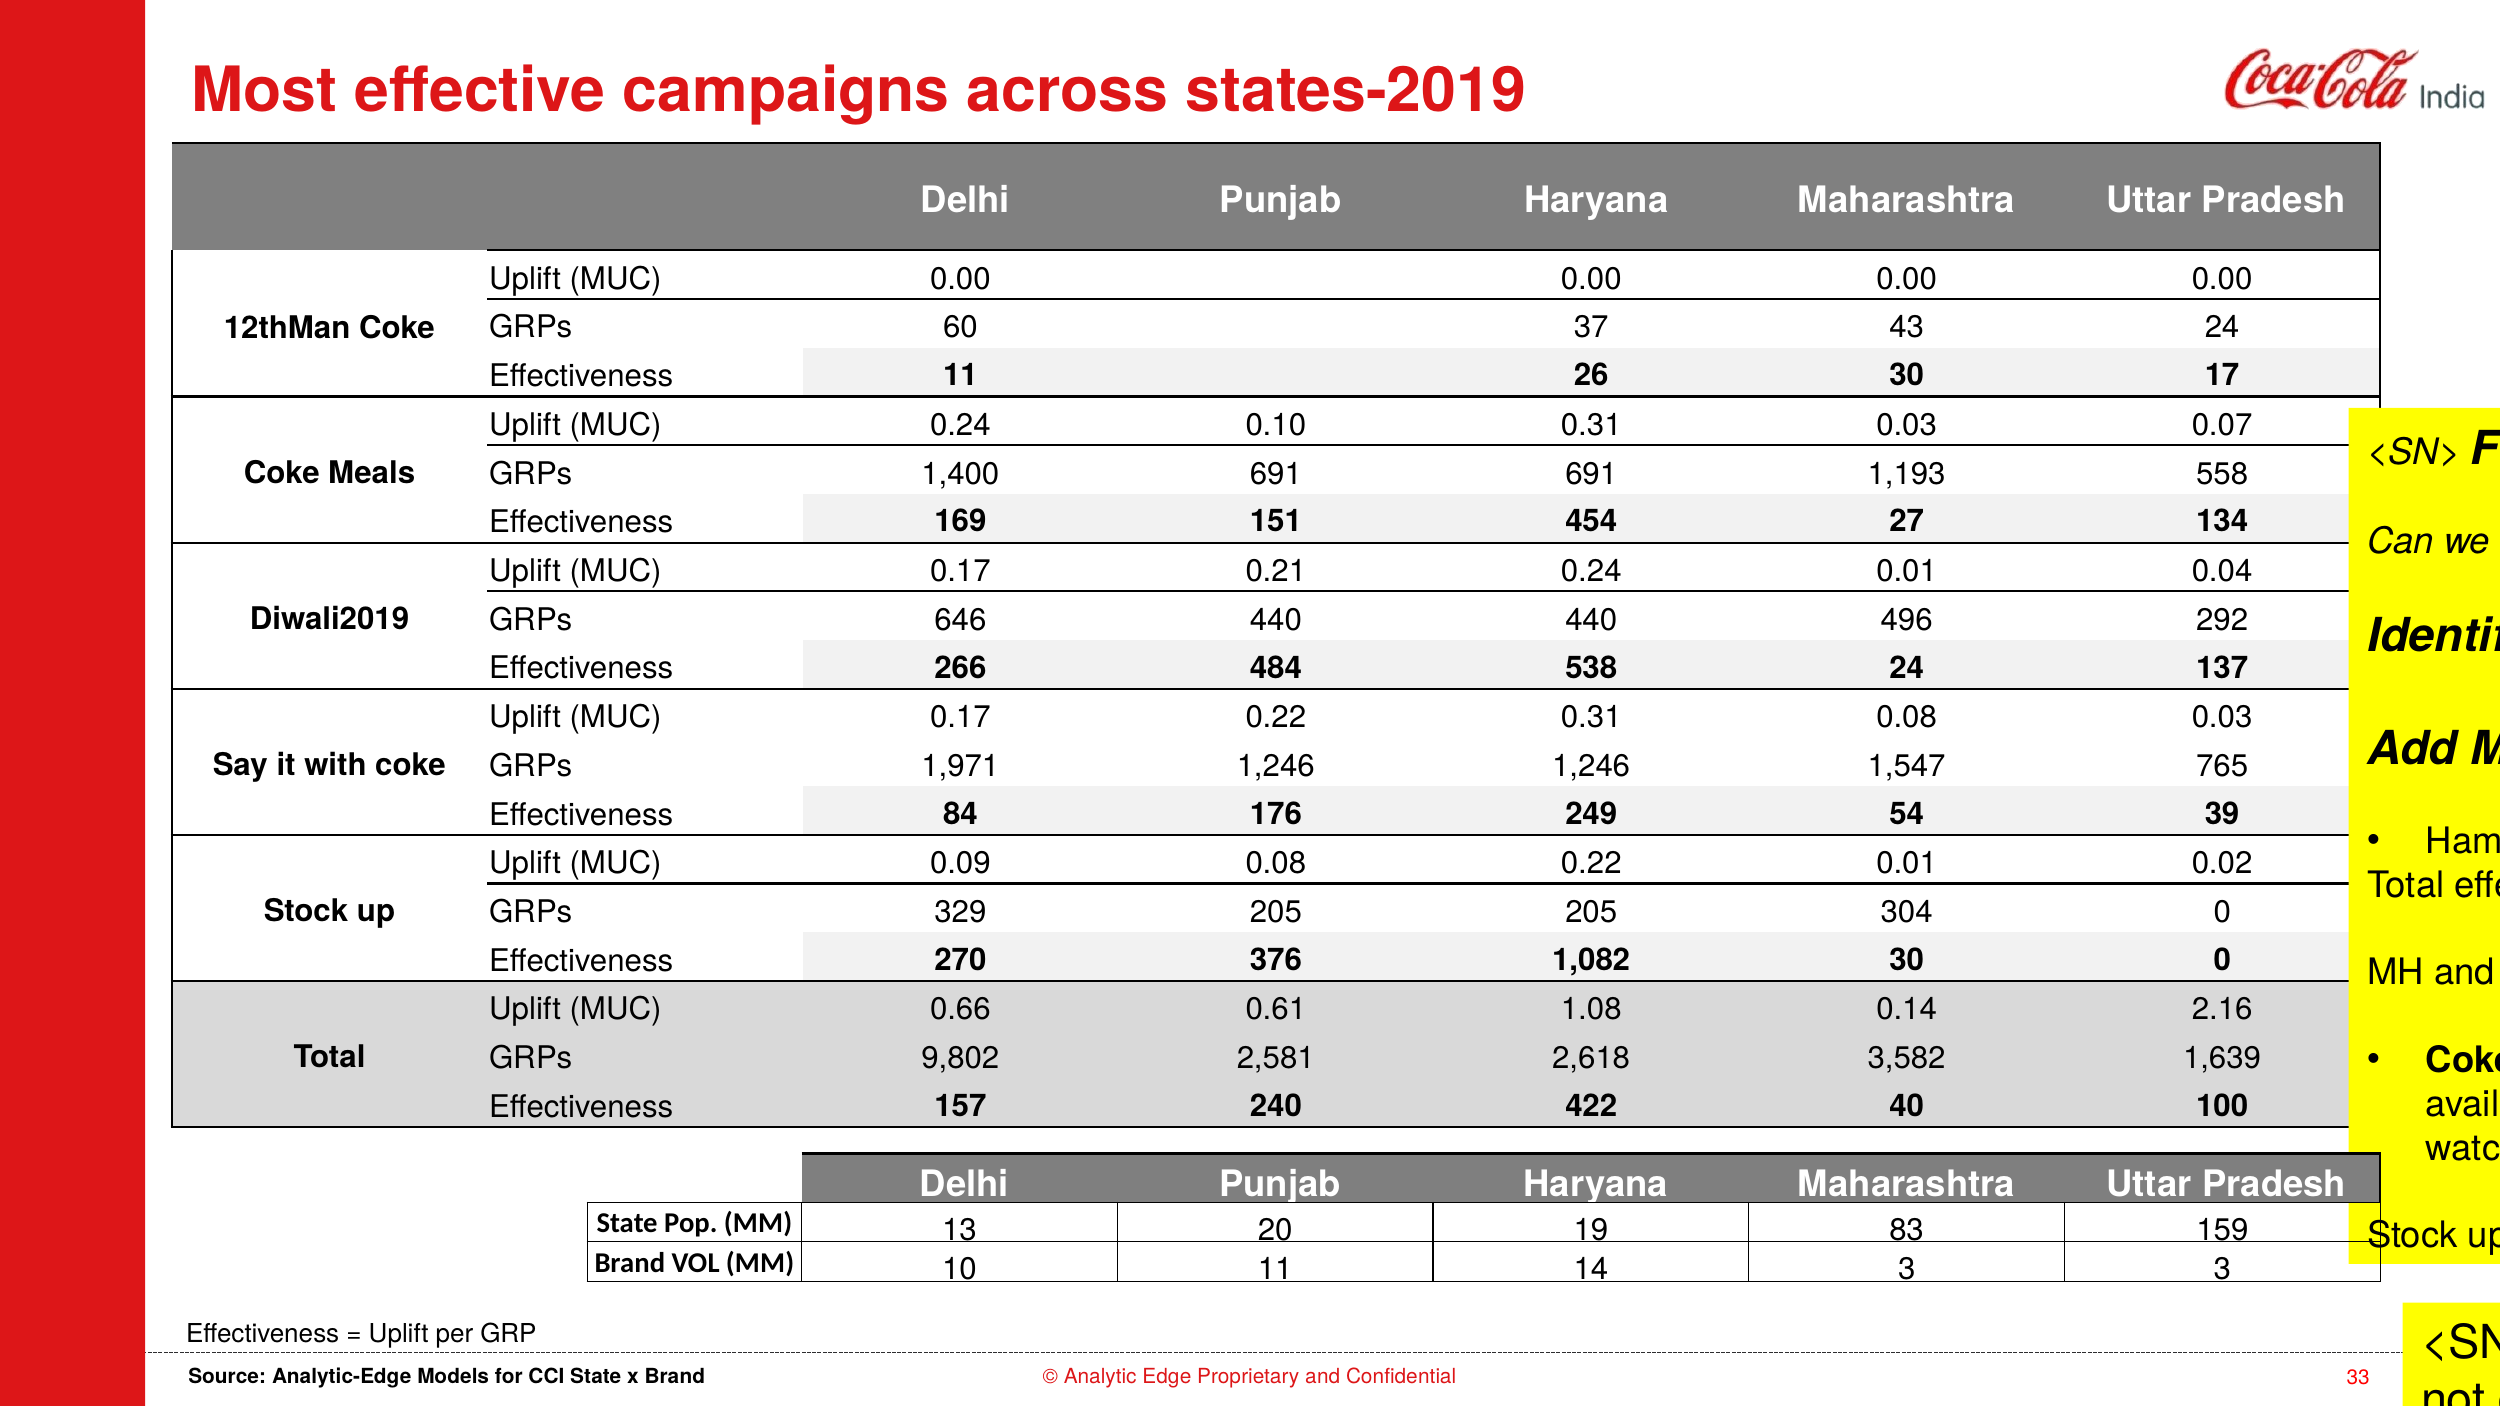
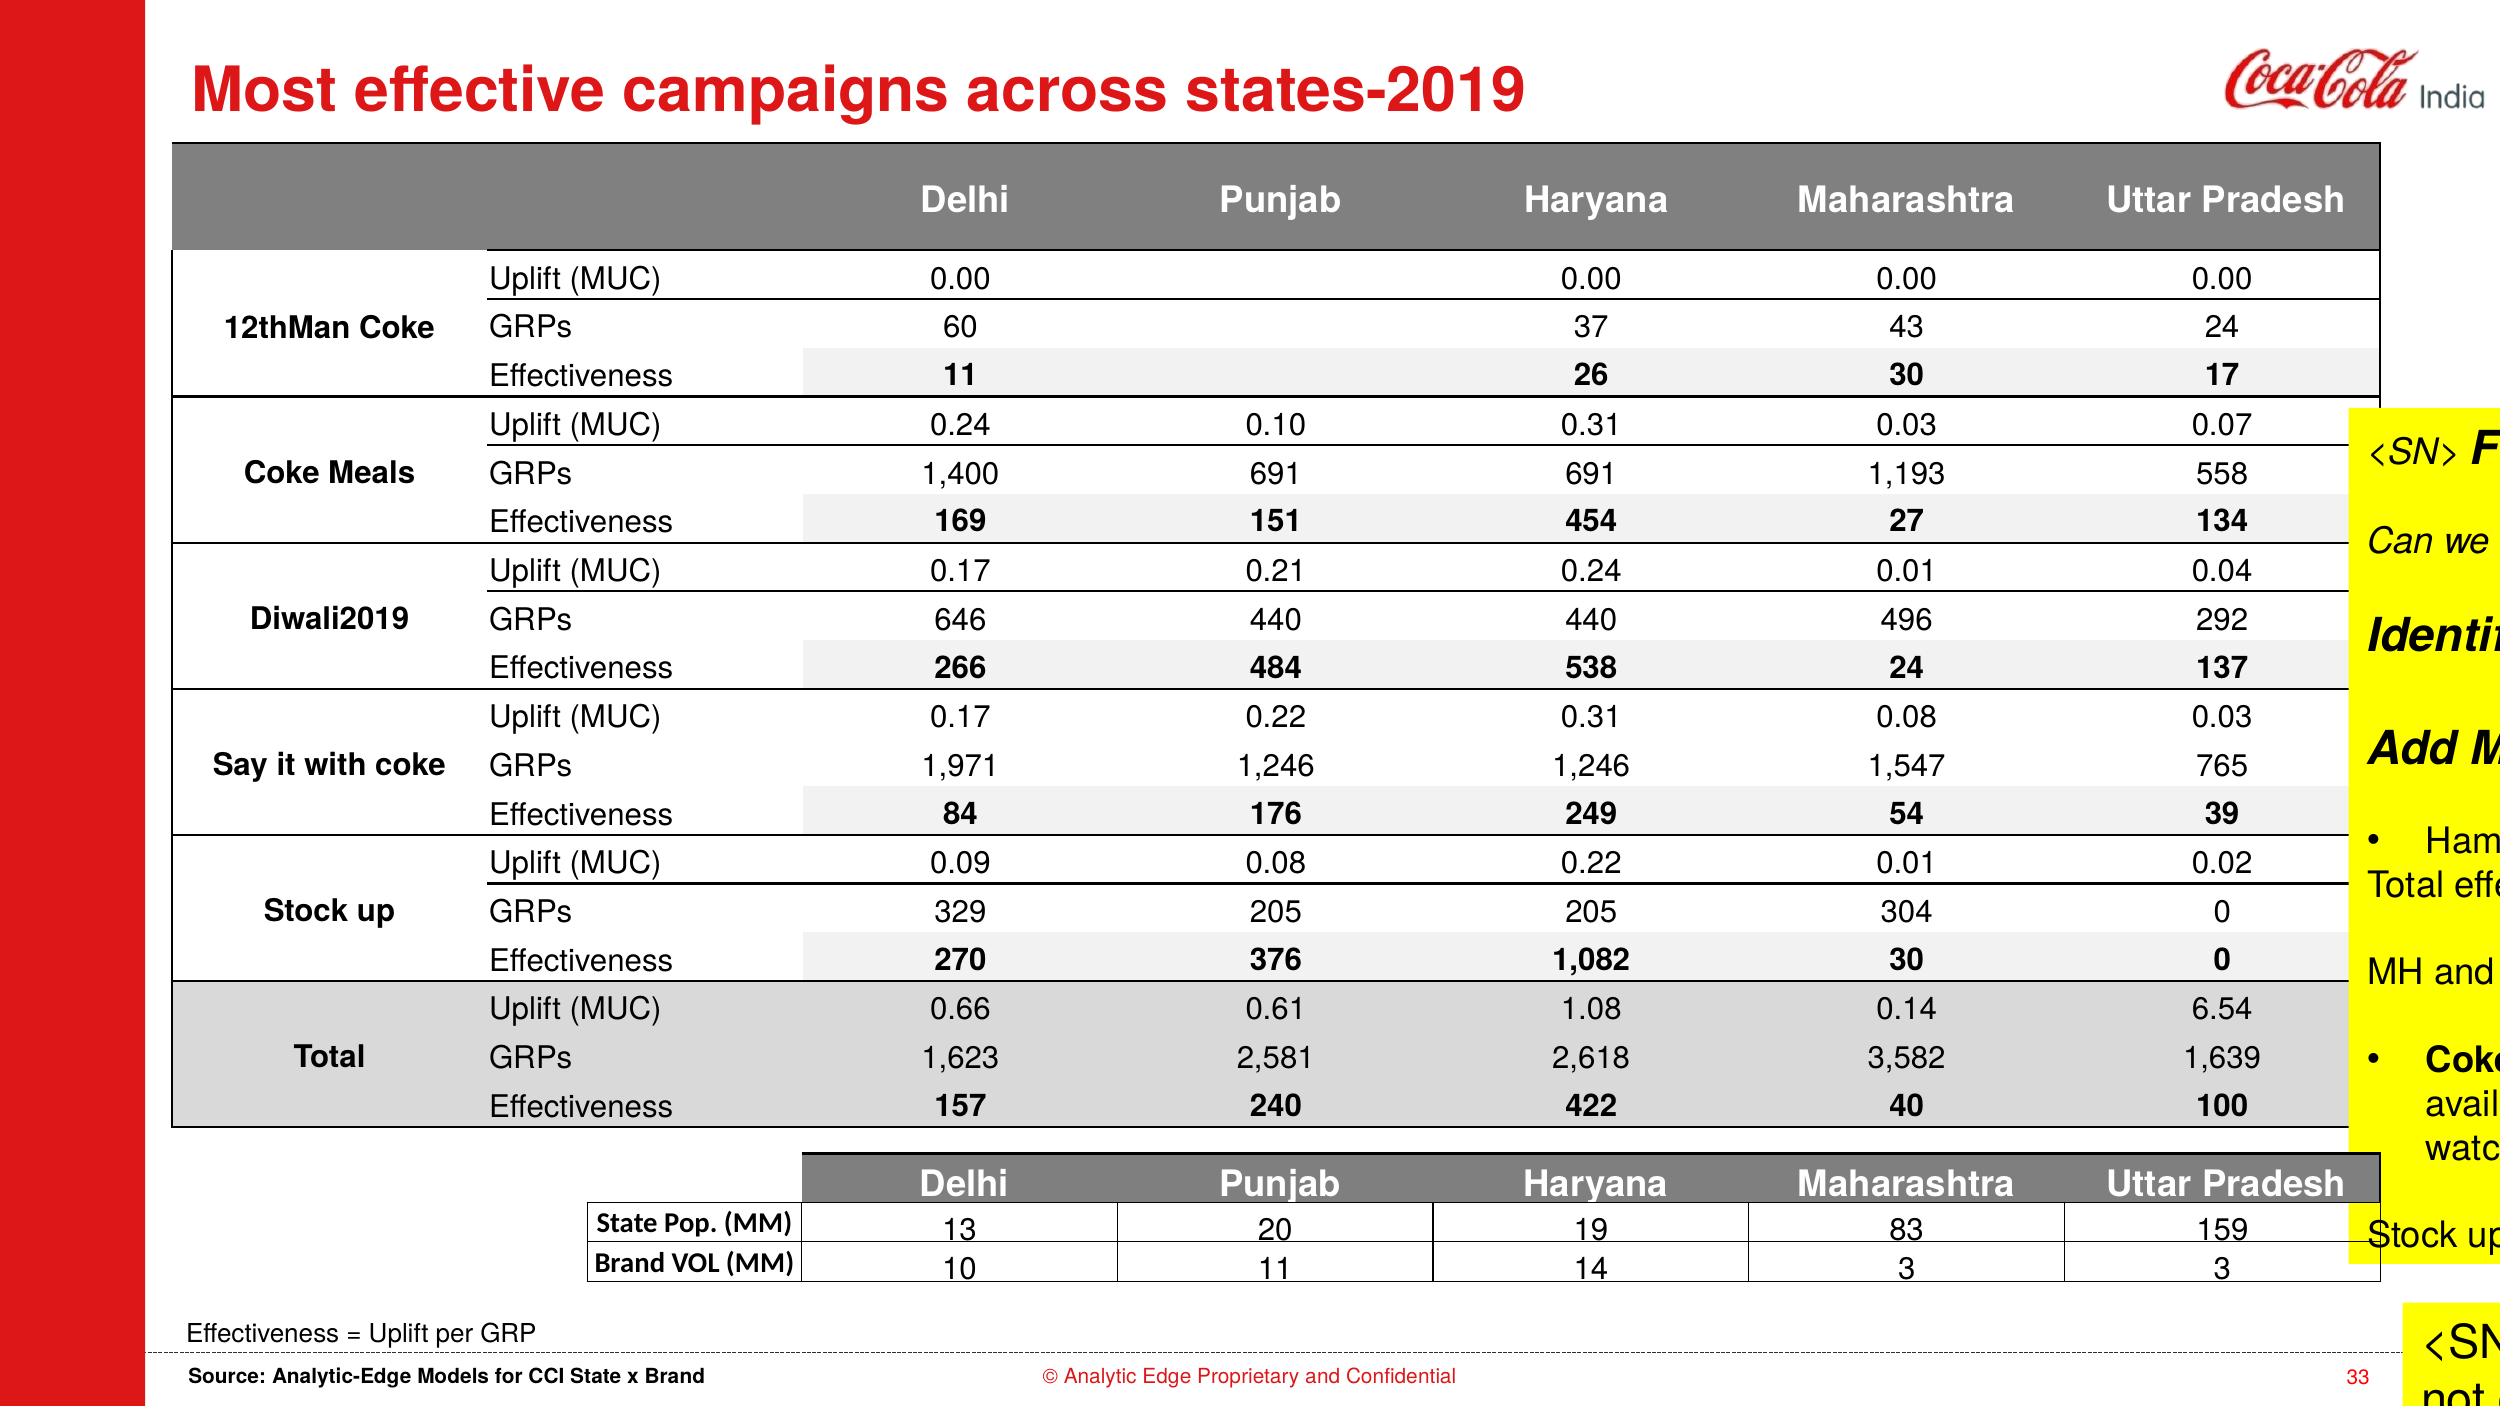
2.16: 2.16 -> 6.54
9,802: 9,802 -> 1,623
